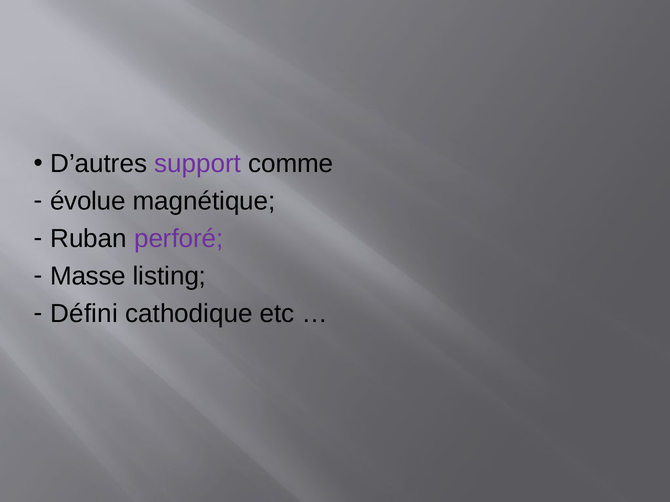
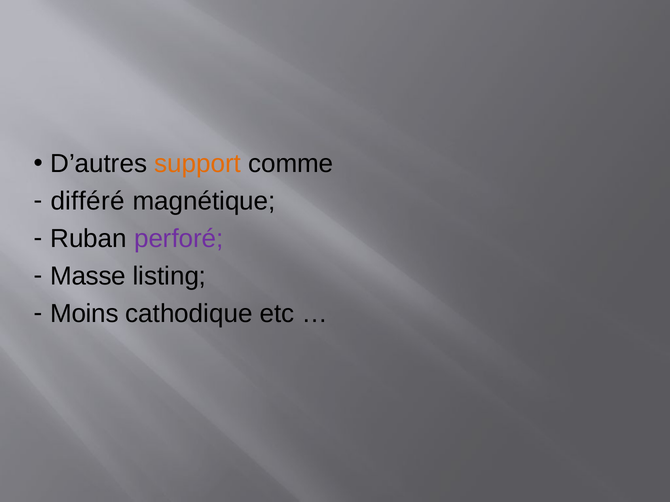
support colour: purple -> orange
évolue: évolue -> différé
Défini: Défini -> Moins
